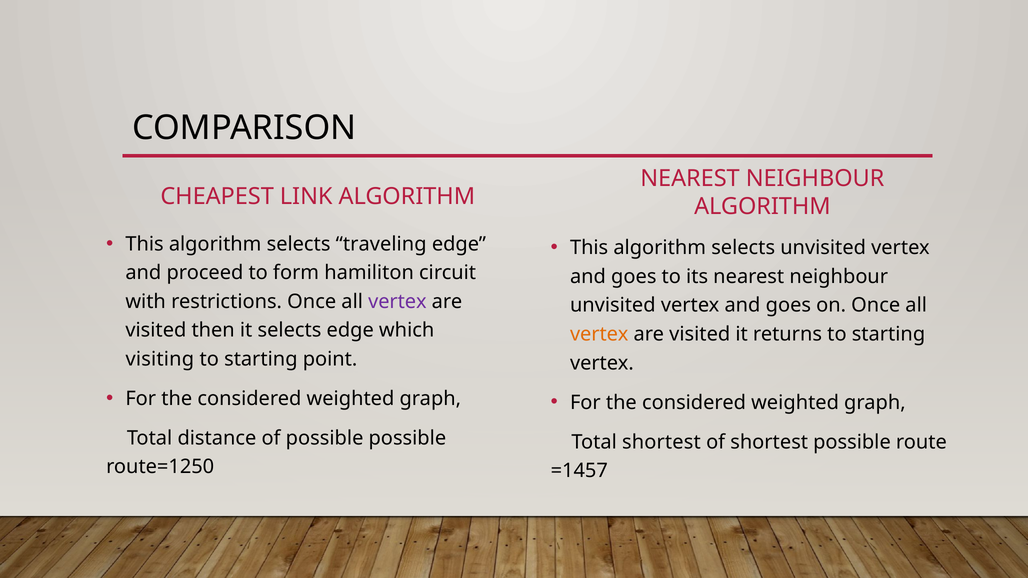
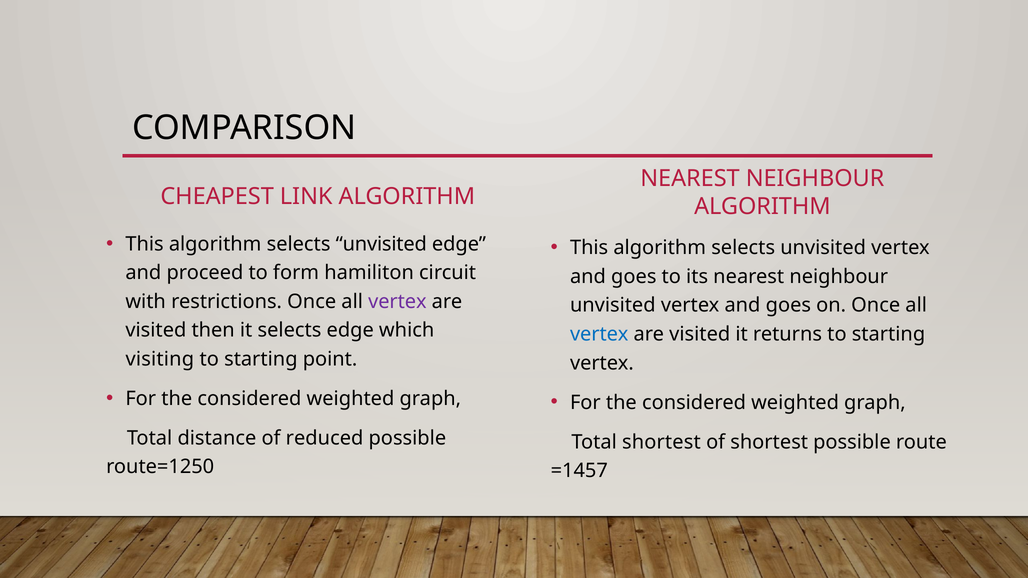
traveling at (381, 244): traveling -> unvisited
vertex at (599, 334) colour: orange -> blue
of possible: possible -> reduced
